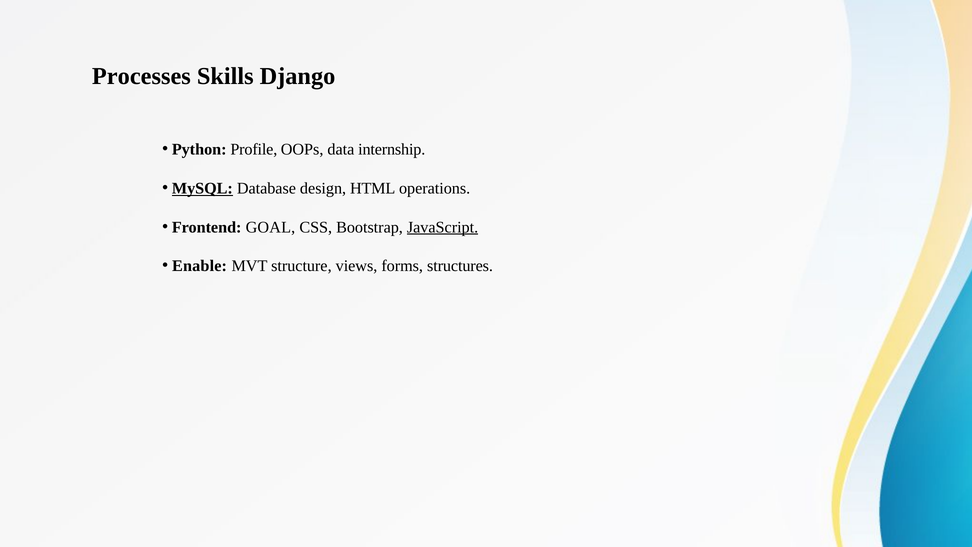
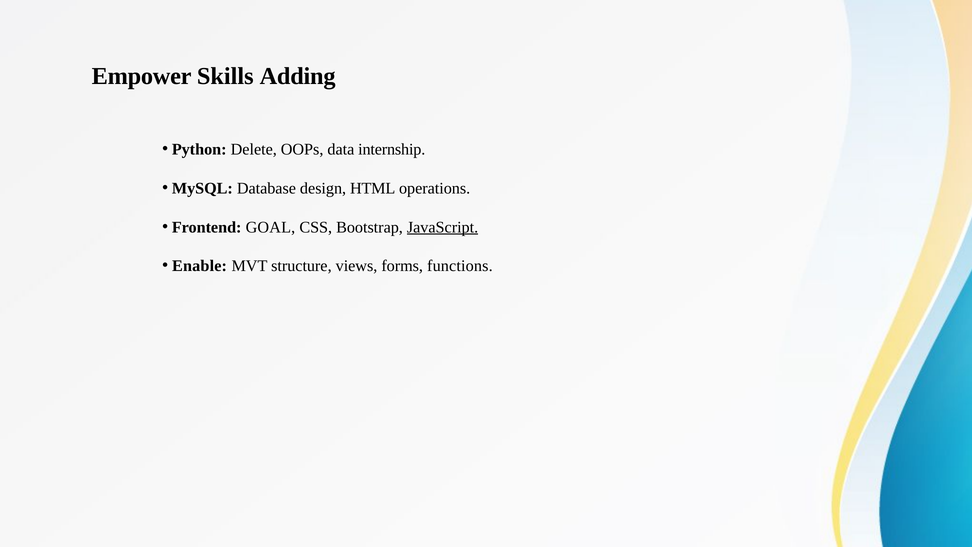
Processes: Processes -> Empower
Django: Django -> Adding
Profile: Profile -> Delete
MySQL underline: present -> none
structures: structures -> functions
